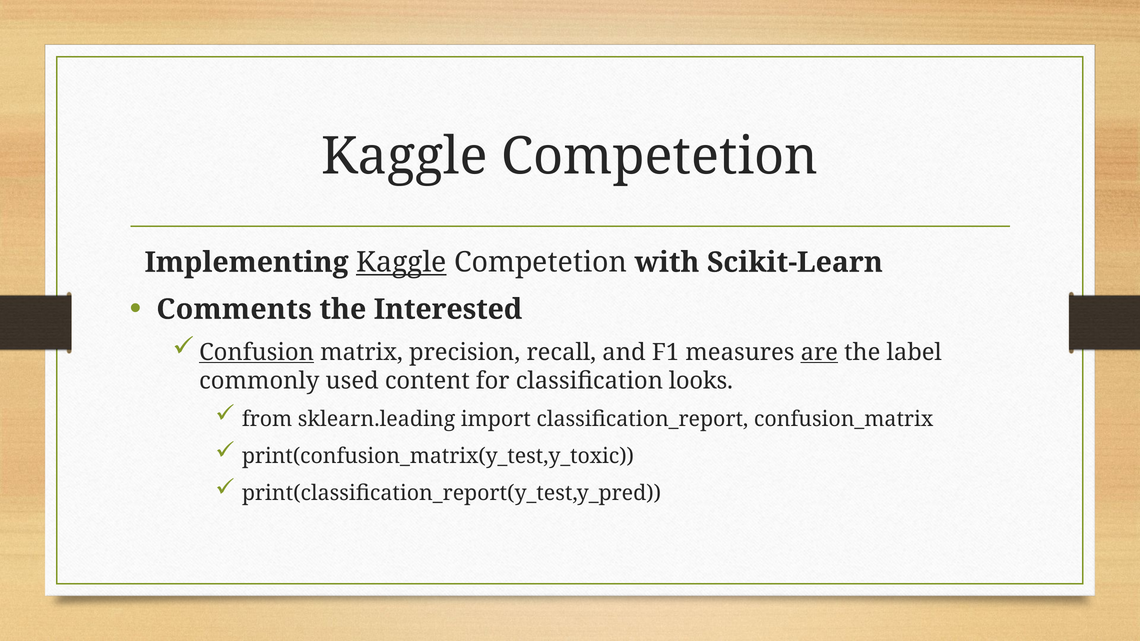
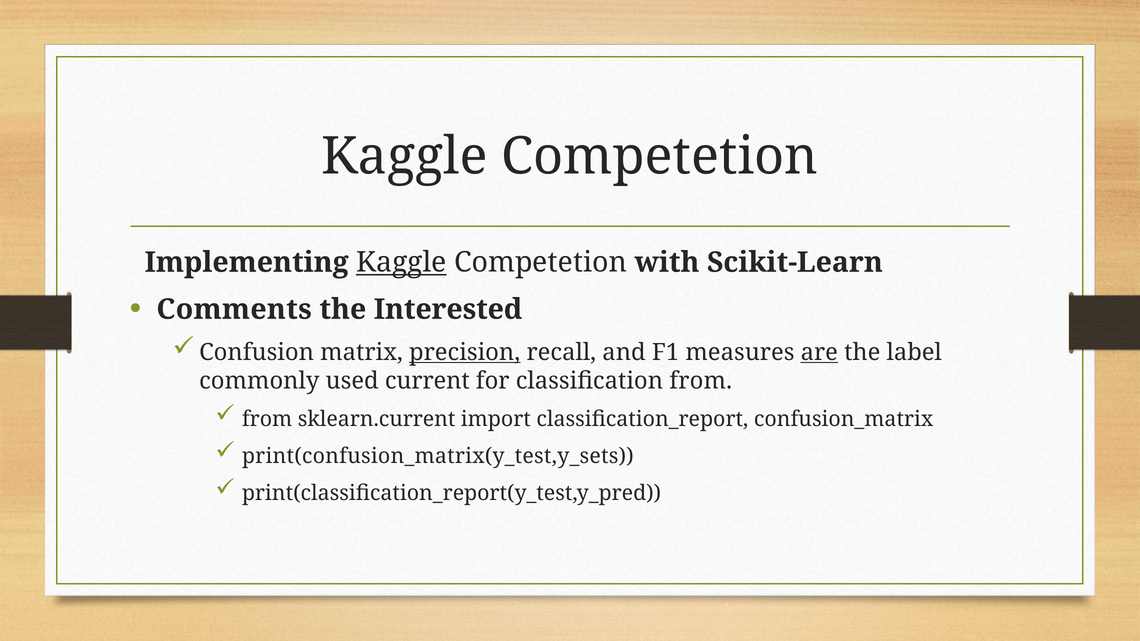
Confusion underline: present -> none
precision underline: none -> present
content: content -> current
classification looks: looks -> from
sklearn.leading: sklearn.leading -> sklearn.current
print(confusion_matrix(y_test,y_toxic: print(confusion_matrix(y_test,y_toxic -> print(confusion_matrix(y_test,y_sets
